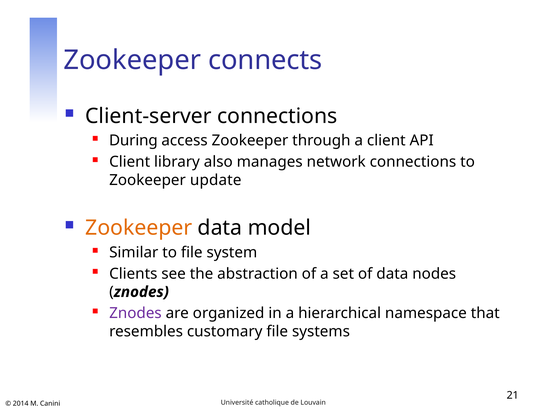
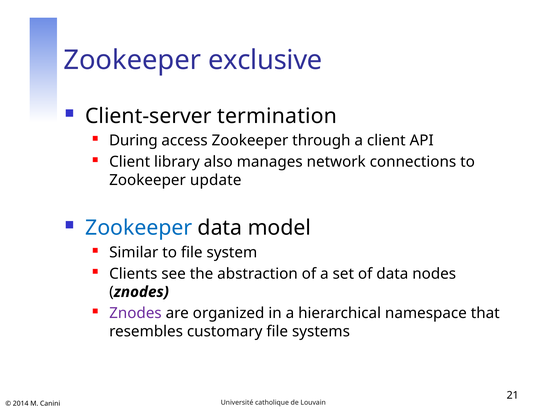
connects: connects -> exclusive
Client-server connections: connections -> termination
Zookeeper at (139, 228) colour: orange -> blue
